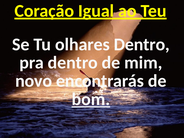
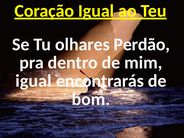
olhares Dentro: Dentro -> Perdão
novo at (34, 81): novo -> igual
bom underline: present -> none
